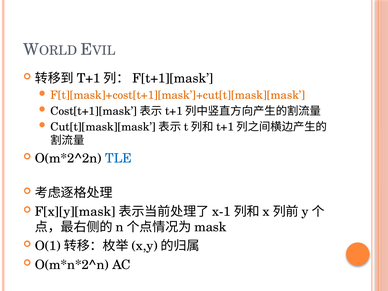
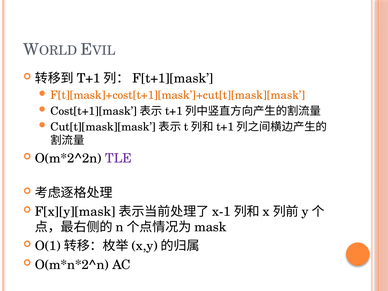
TLE colour: blue -> purple
